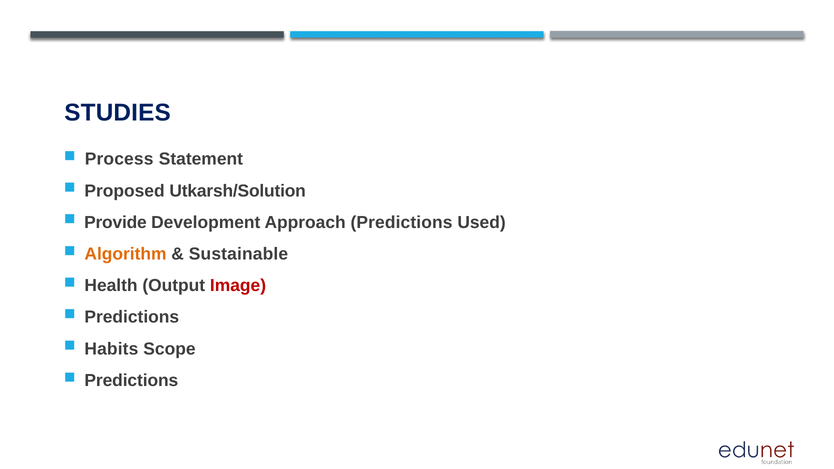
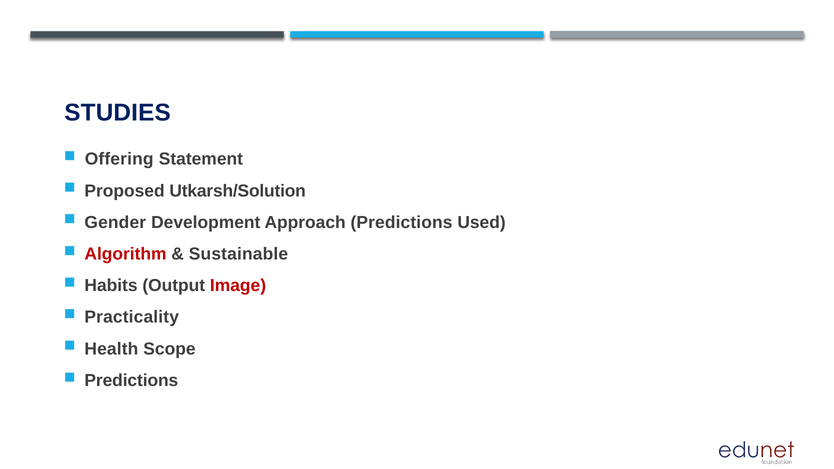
Process: Process -> Offering
Provide: Provide -> Gender
Algorithm colour: orange -> red
Health: Health -> Habits
Predictions at (132, 317): Predictions -> Practicality
Habits: Habits -> Health
